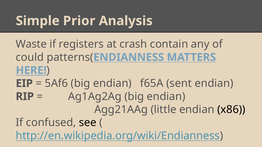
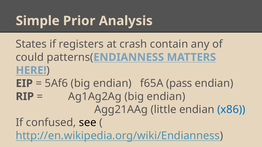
Waste: Waste -> States
sent: sent -> pass
x86 colour: black -> blue
